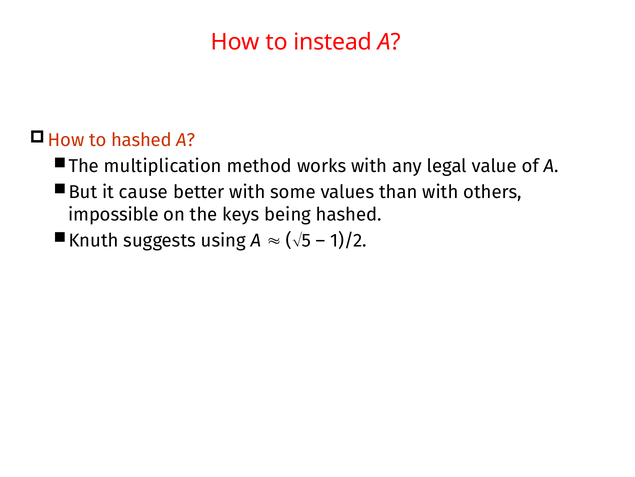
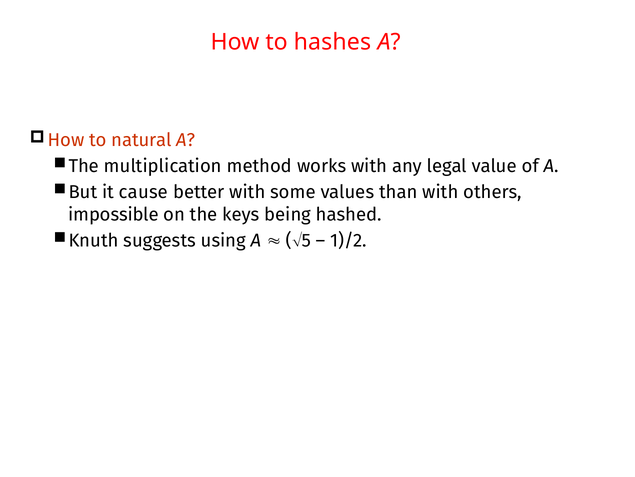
instead: instead -> hashes
to hashed: hashed -> natural
